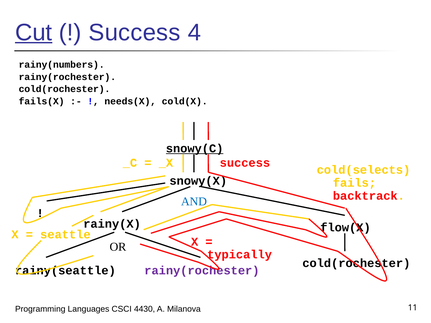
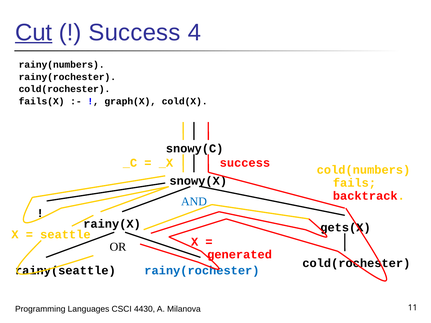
needs(X: needs(X -> graph(X
snowy(C underline: present -> none
cold(selects: cold(selects -> cold(numbers
flow(X: flow(X -> gets(X
typically: typically -> generated
rainy(rochester at (202, 271) colour: purple -> blue
